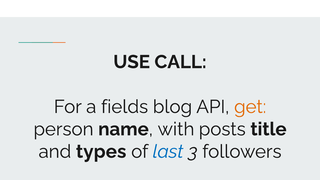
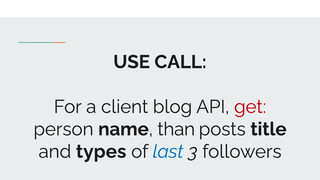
fields: fields -> client
get colour: orange -> red
with: with -> than
